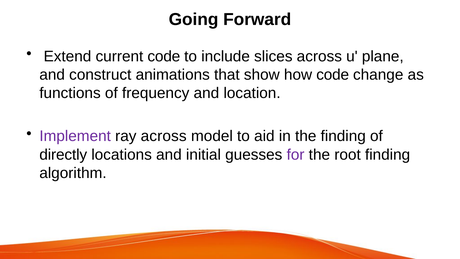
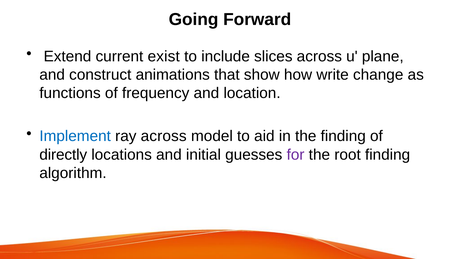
current code: code -> exist
how code: code -> write
Implement colour: purple -> blue
